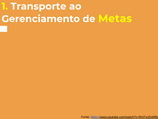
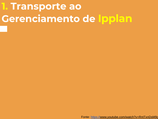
Metas: Metas -> Ipplan
